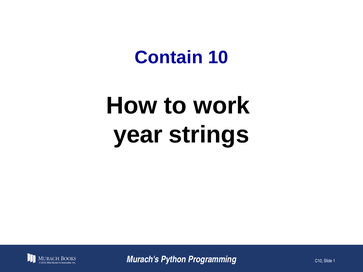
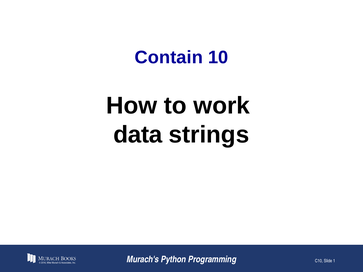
year: year -> data
